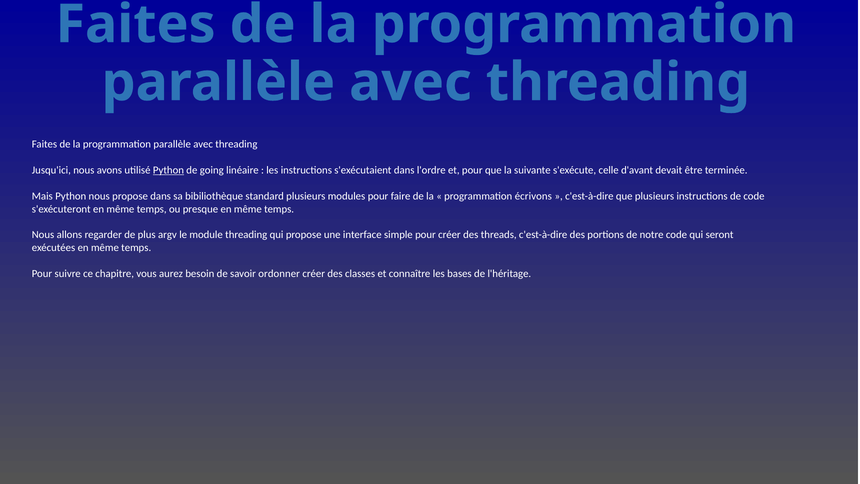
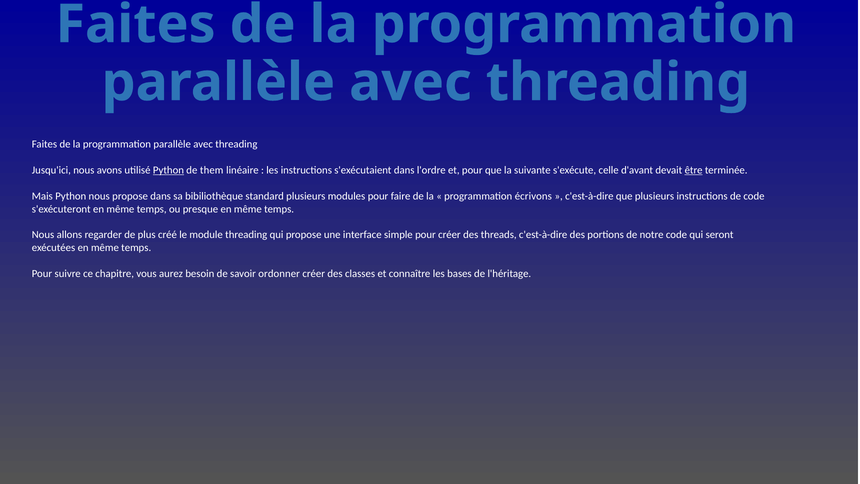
going: going -> them
être underline: none -> present
argv: argv -> créé
